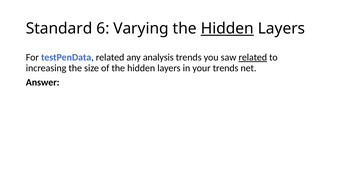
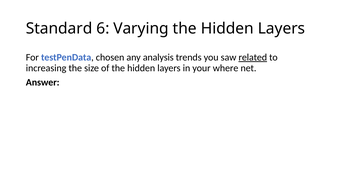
Hidden at (227, 28) underline: present -> none
testPenData related: related -> chosen
your trends: trends -> where
